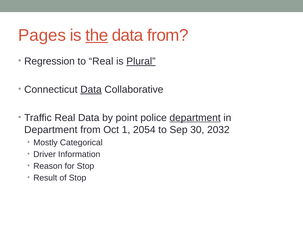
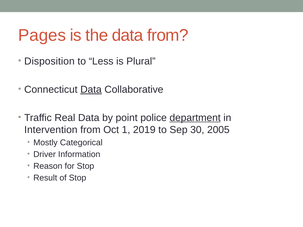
the underline: present -> none
Regression: Regression -> Disposition
to Real: Real -> Less
Plural underline: present -> none
Department at (51, 130): Department -> Intervention
2054: 2054 -> 2019
2032: 2032 -> 2005
